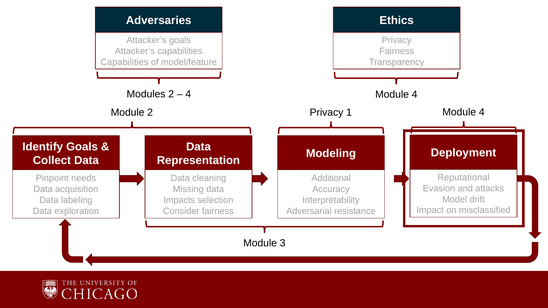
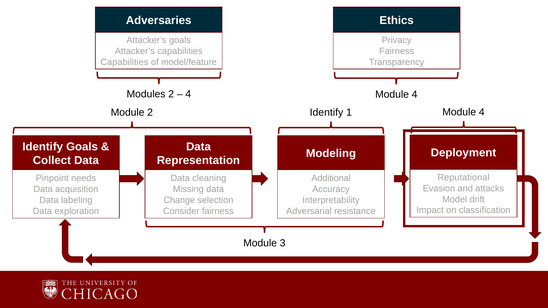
Privacy at (327, 112): Privacy -> Identify
Impacts: Impacts -> Change
misclassified: misclassified -> classification
